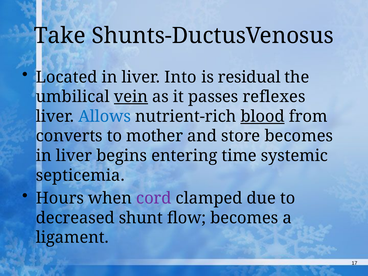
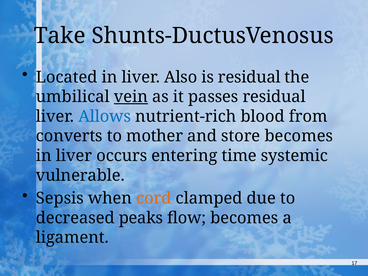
Into: Into -> Also
passes reflexes: reflexes -> residual
blood underline: present -> none
begins: begins -> occurs
septicemia: septicemia -> vulnerable
Hours: Hours -> Sepsis
cord colour: purple -> orange
shunt: shunt -> peaks
